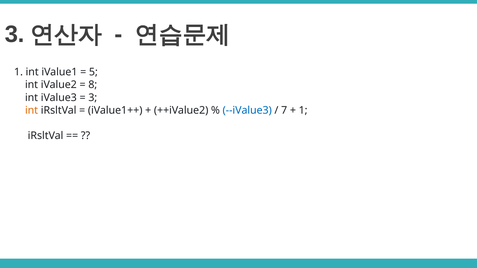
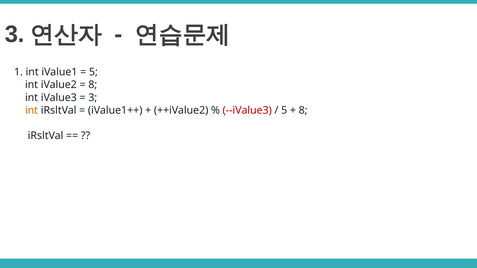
--iValue3 colour: blue -> red
7 at (284, 110): 7 -> 5
1 at (303, 110): 1 -> 8
